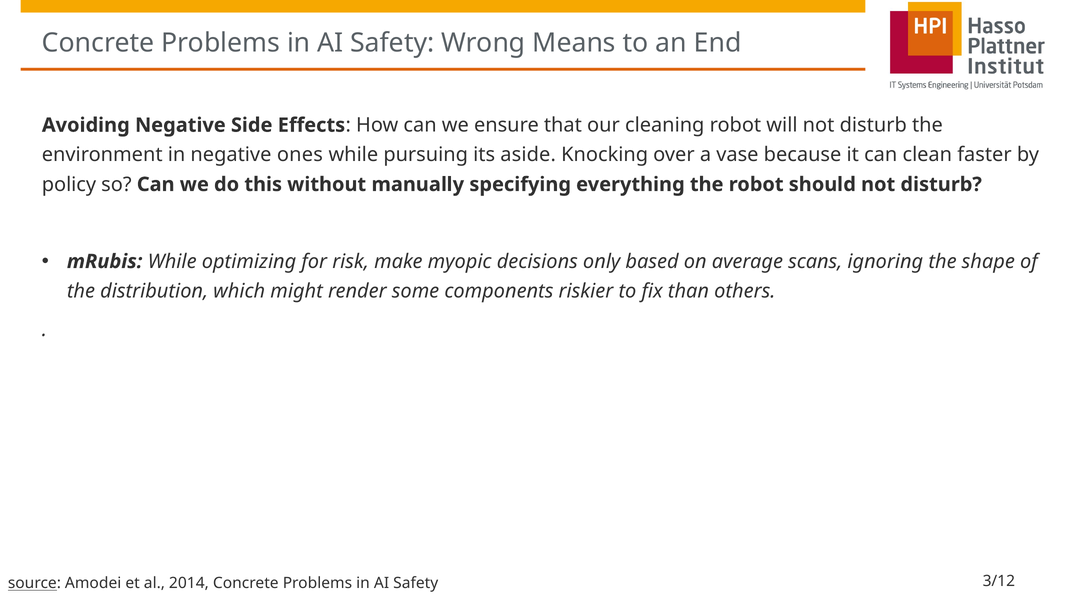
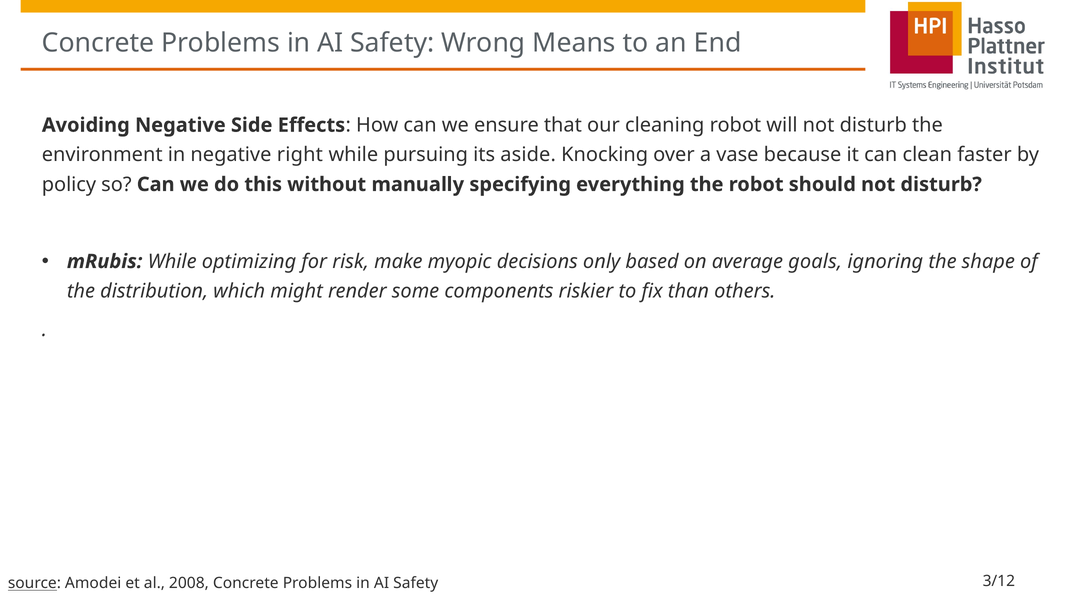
ones: ones -> right
scans: scans -> goals
2014: 2014 -> 2008
